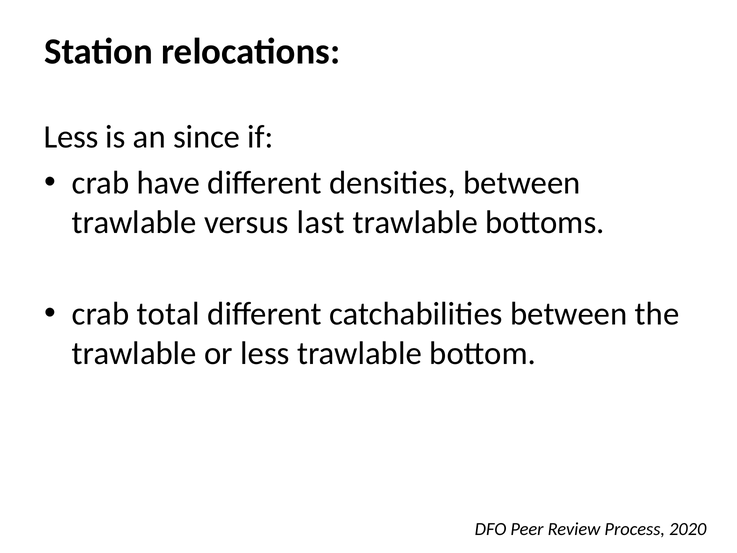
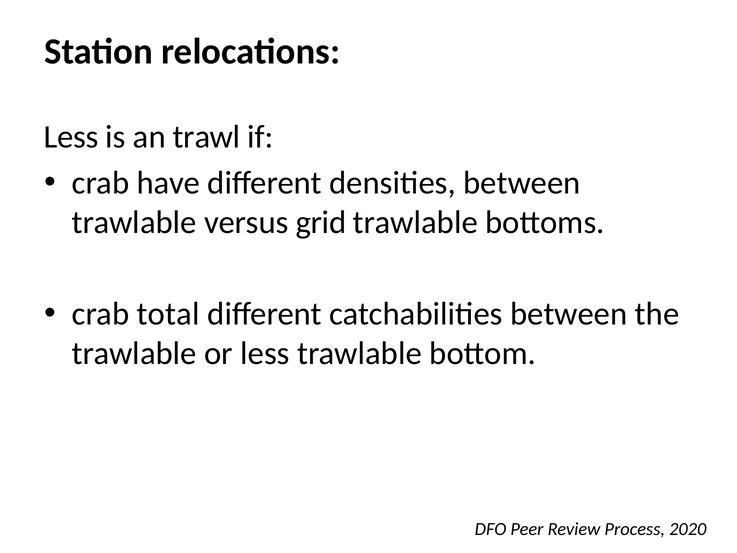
since: since -> trawl
last: last -> grid
